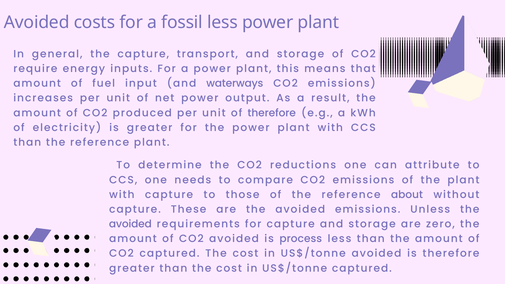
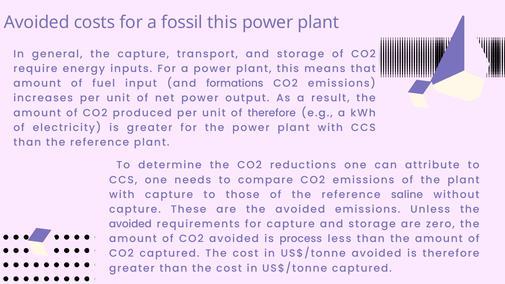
fossil less: less -> this
waterways: waterways -> formations
about: about -> saline
